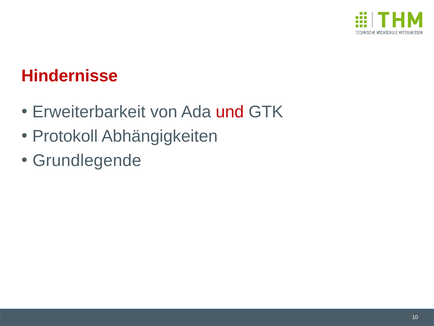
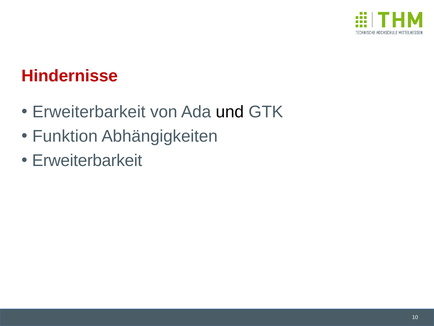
und colour: red -> black
Protokoll: Protokoll -> Funktion
Grundlegende at (87, 160): Grundlegende -> Erweiterbarkeit
